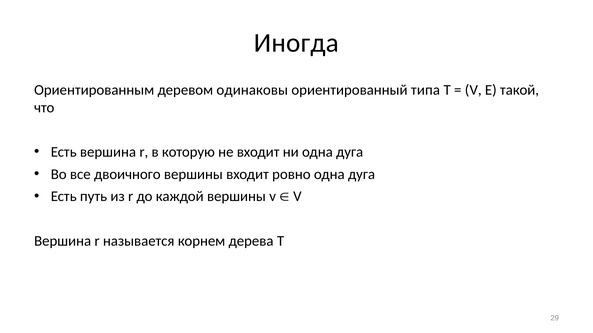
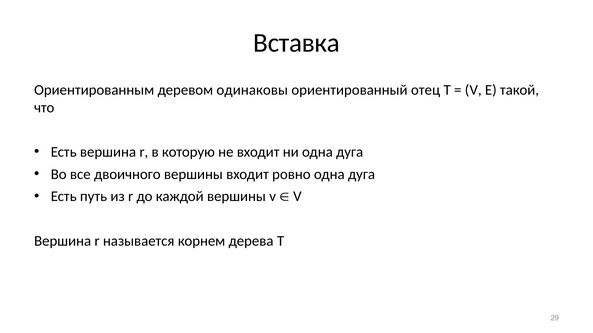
Иногда at (296, 43): Иногда -> Вставка
типа: типа -> отец
